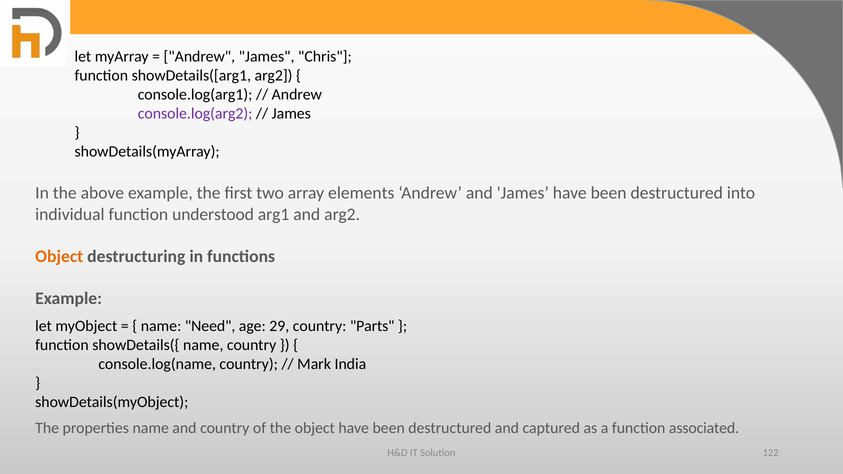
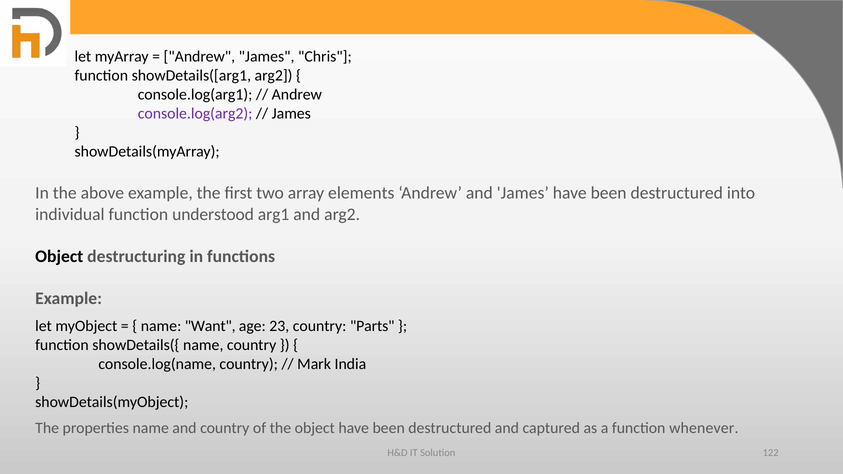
Object at (59, 256) colour: orange -> black
Need: Need -> Want
29: 29 -> 23
associated: associated -> whenever
